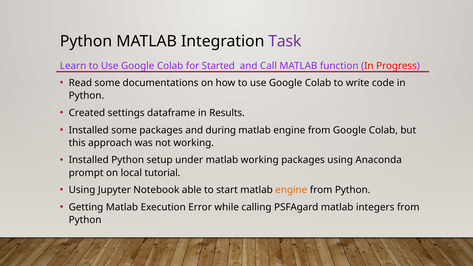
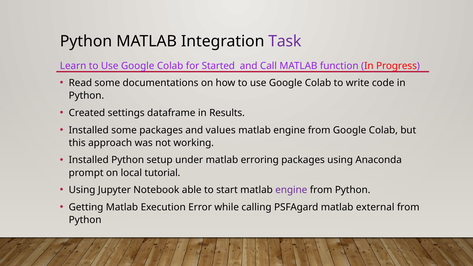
during: during -> values
matlab working: working -> erroring
engine at (291, 190) colour: orange -> purple
integers: integers -> external
